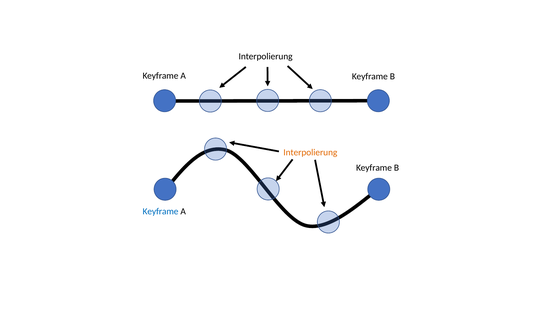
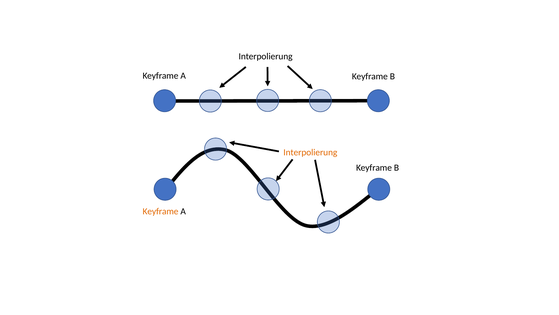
Keyframe at (161, 211) colour: blue -> orange
